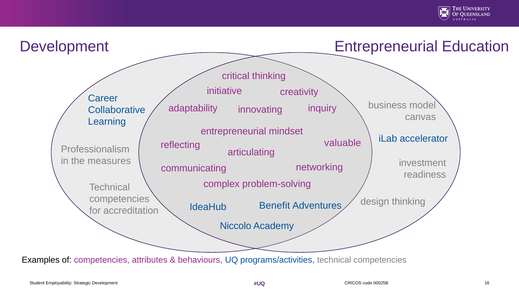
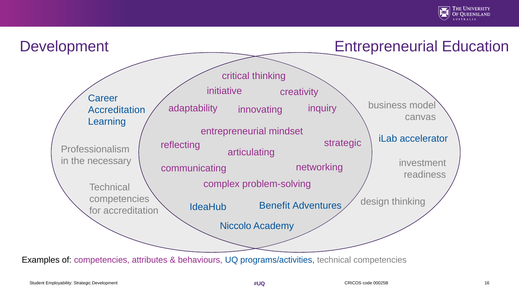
Collaborative at (117, 110): Collaborative -> Accreditation
valuable at (343, 143): valuable -> strategic
measures: measures -> necessary
